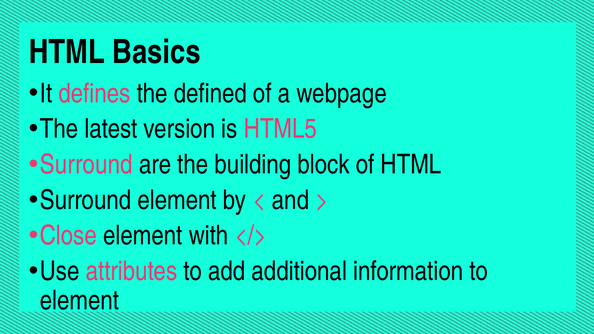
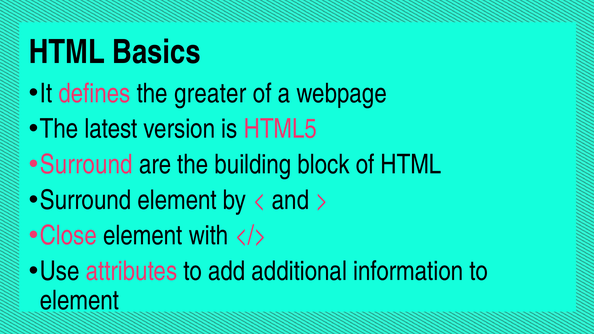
defined: defined -> greater
